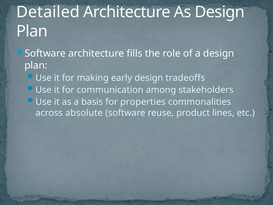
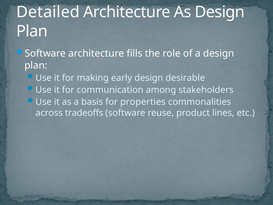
tradeoffs: tradeoffs -> desirable
absolute: absolute -> tradeoffs
